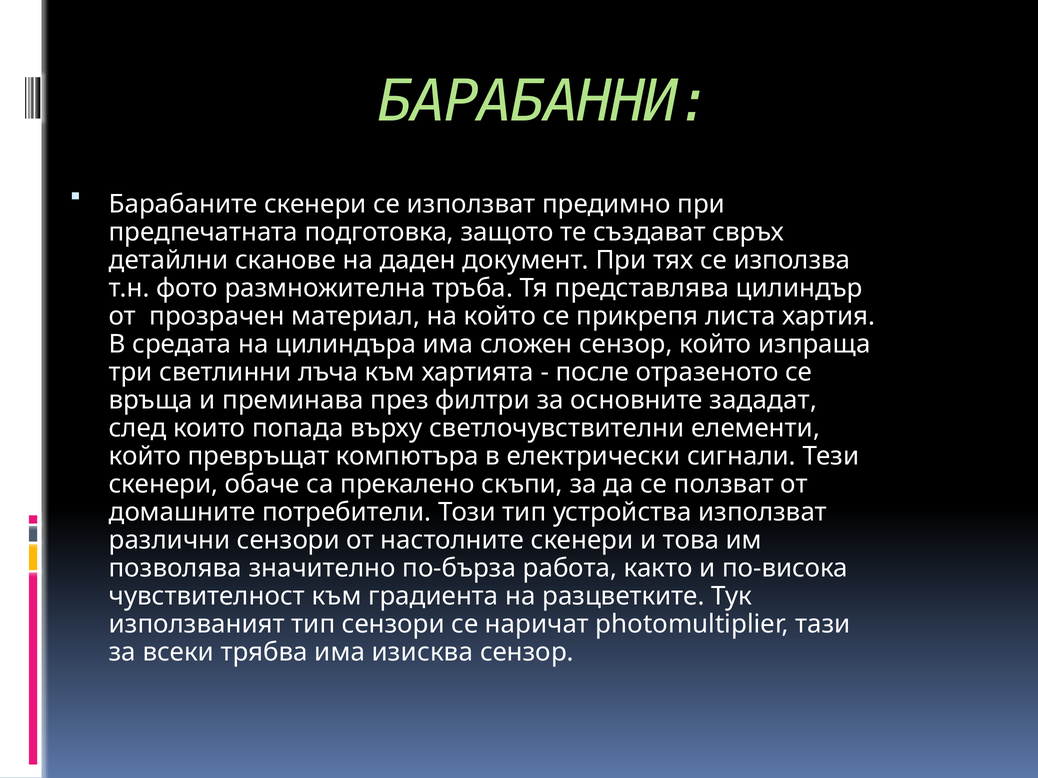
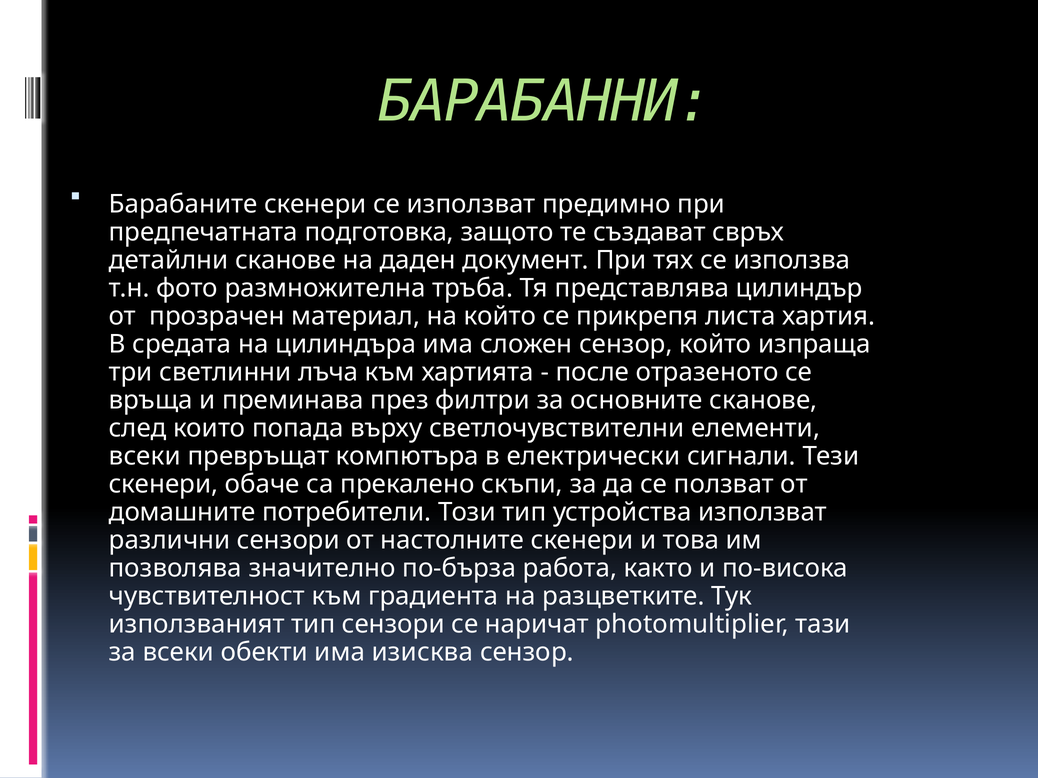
основните зададат: зададат -> сканове
който at (145, 456): който -> всеки
трябва: трябва -> обекти
